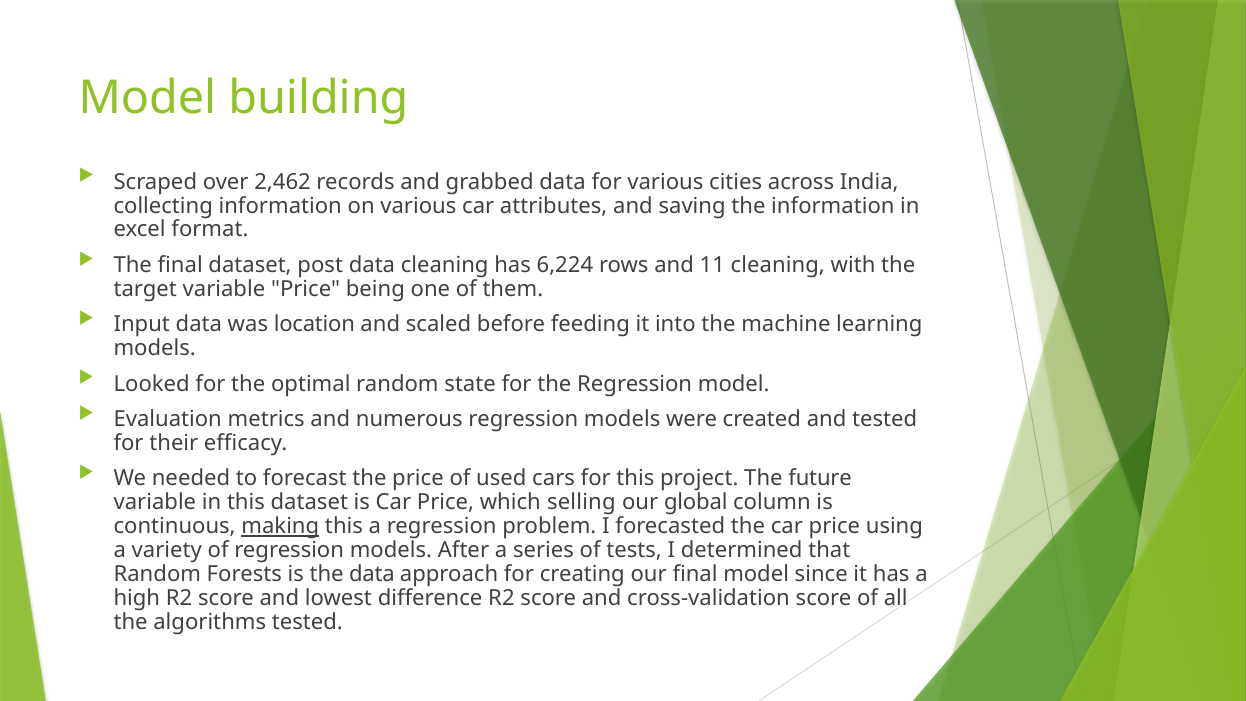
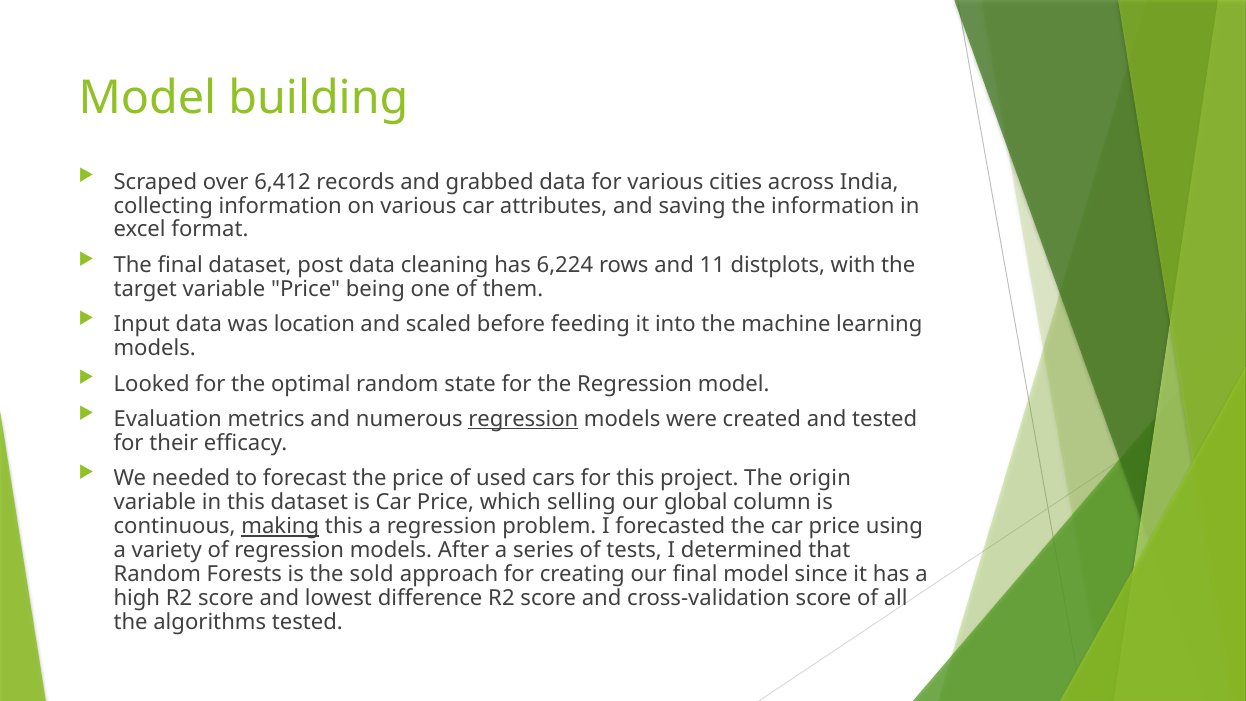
2,462: 2,462 -> 6,412
11 cleaning: cleaning -> distplots
regression at (523, 419) underline: none -> present
future: future -> origin
the data: data -> sold
